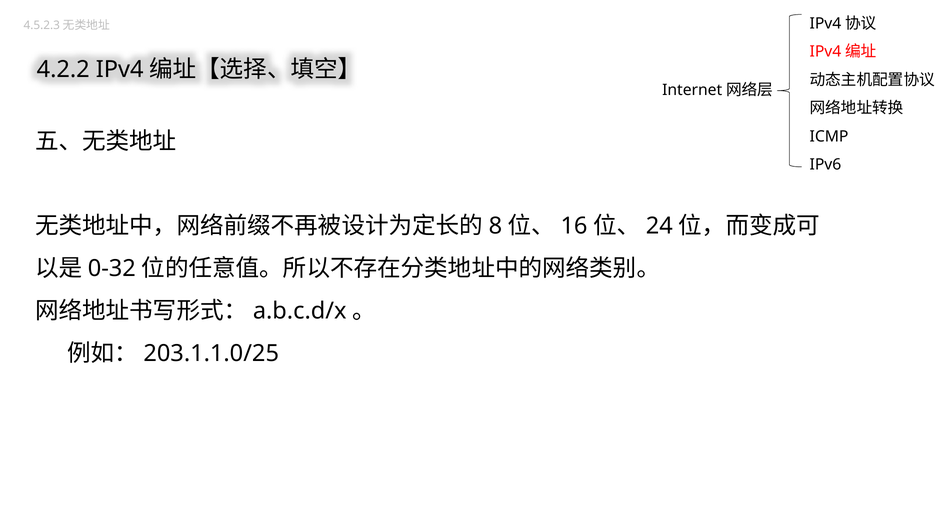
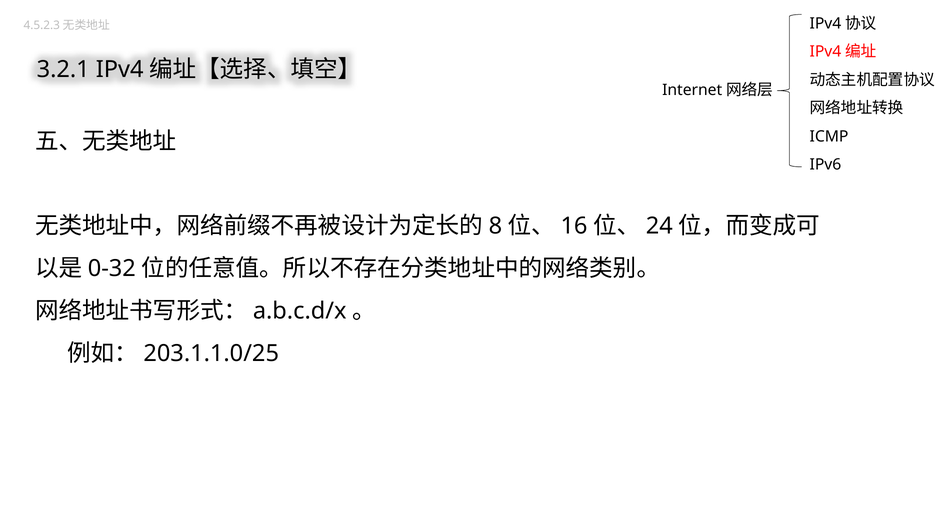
4.2.2: 4.2.2 -> 3.2.1
